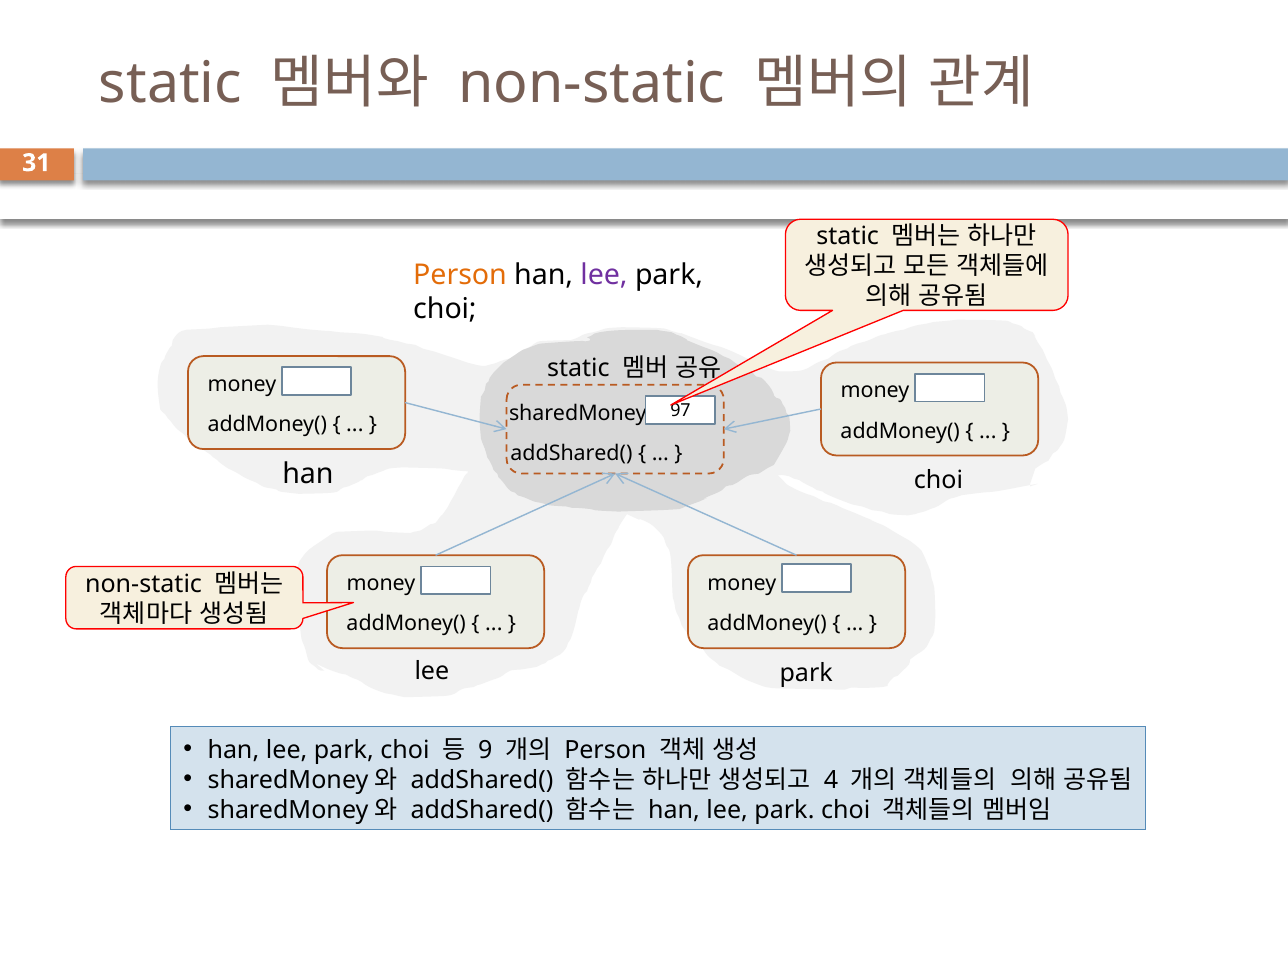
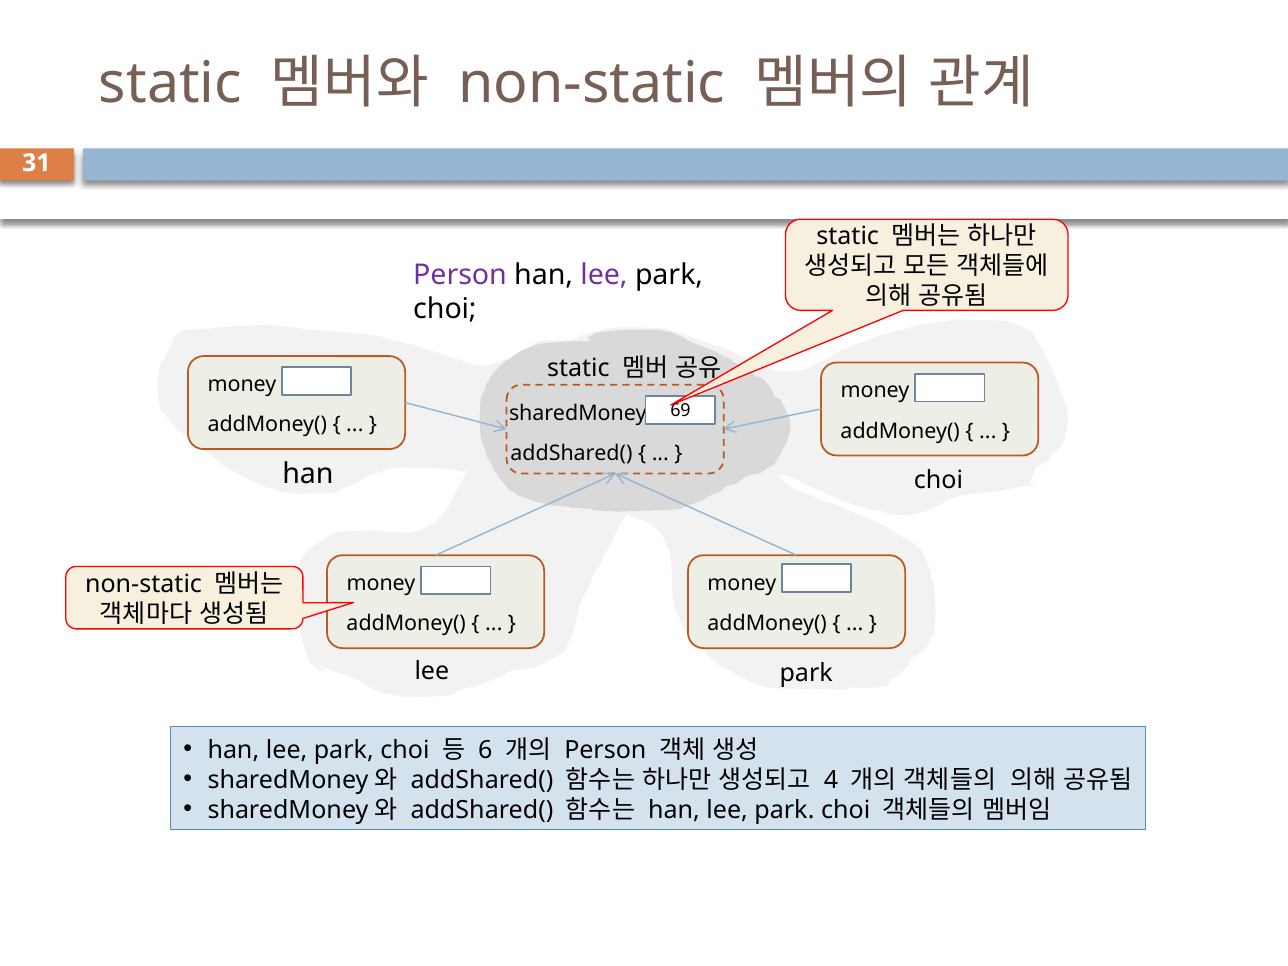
Person at (460, 275) colour: orange -> purple
97: 97 -> 69
9: 9 -> 6
